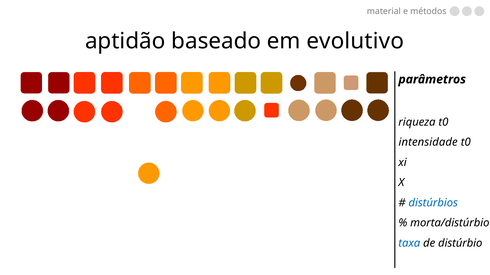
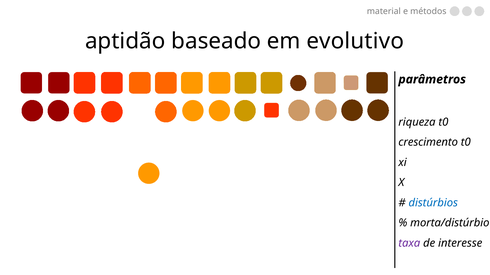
intensidade: intensidade -> crescimento
taxa colour: blue -> purple
distúrbio: distúrbio -> interesse
